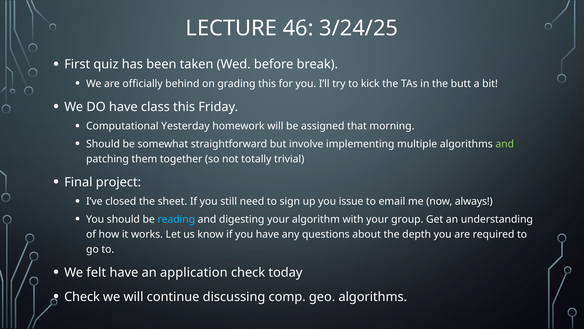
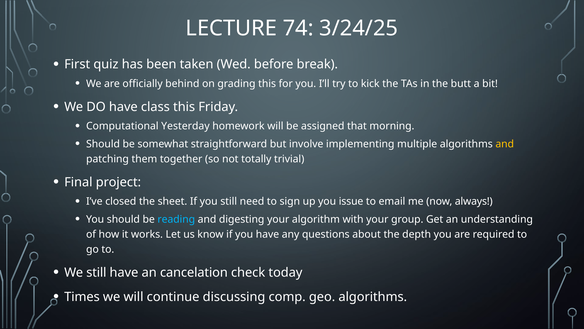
46: 46 -> 74
and at (505, 144) colour: light green -> yellow
We felt: felt -> still
application: application -> cancelation
Check at (82, 297): Check -> Times
